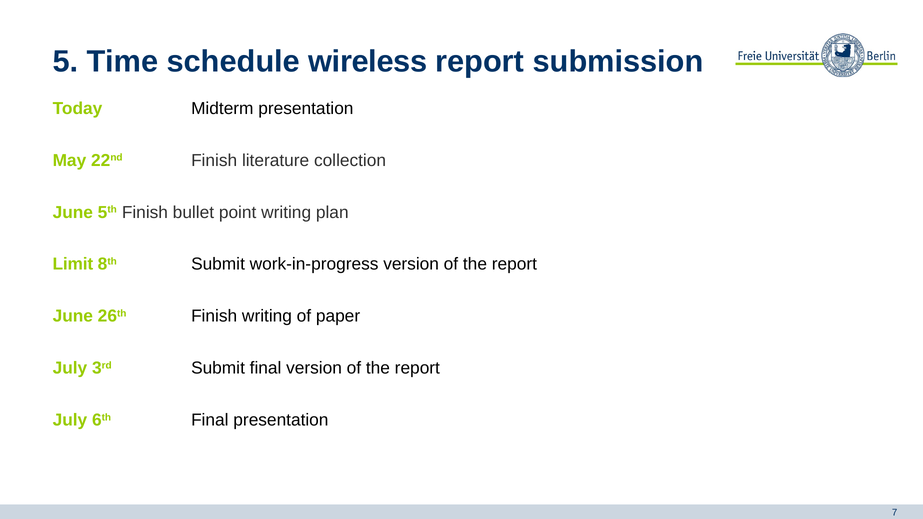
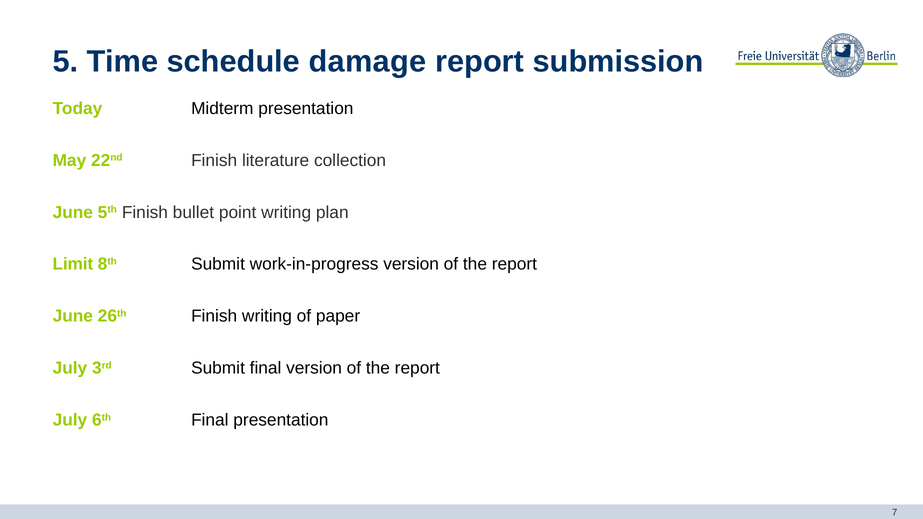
wireless: wireless -> damage
